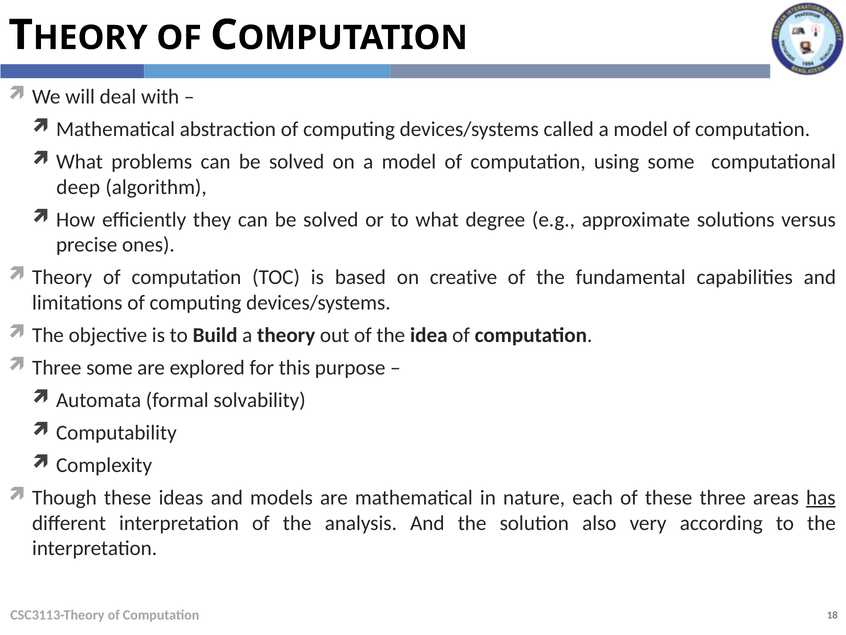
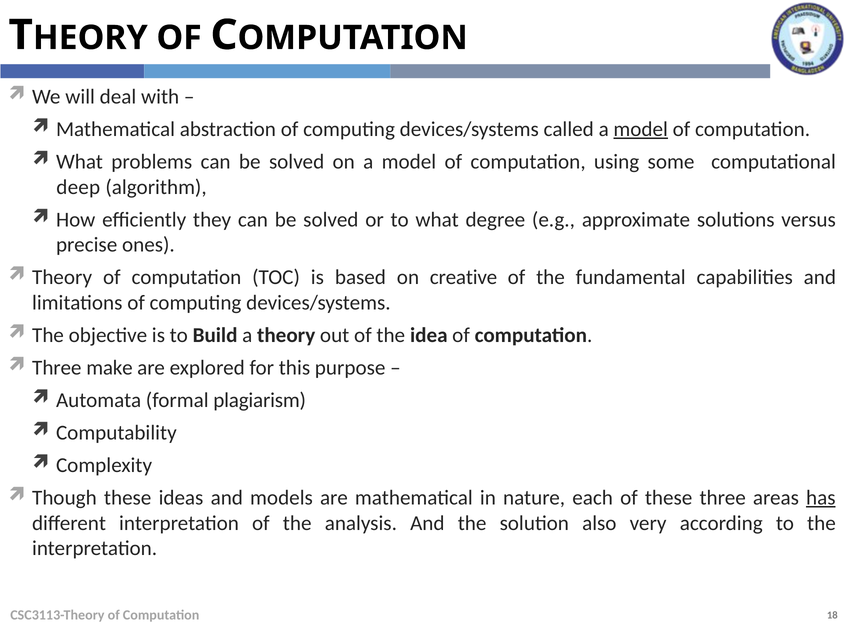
model at (641, 129) underline: none -> present
some at (109, 367): some -> make
solvability: solvability -> plagiarism
